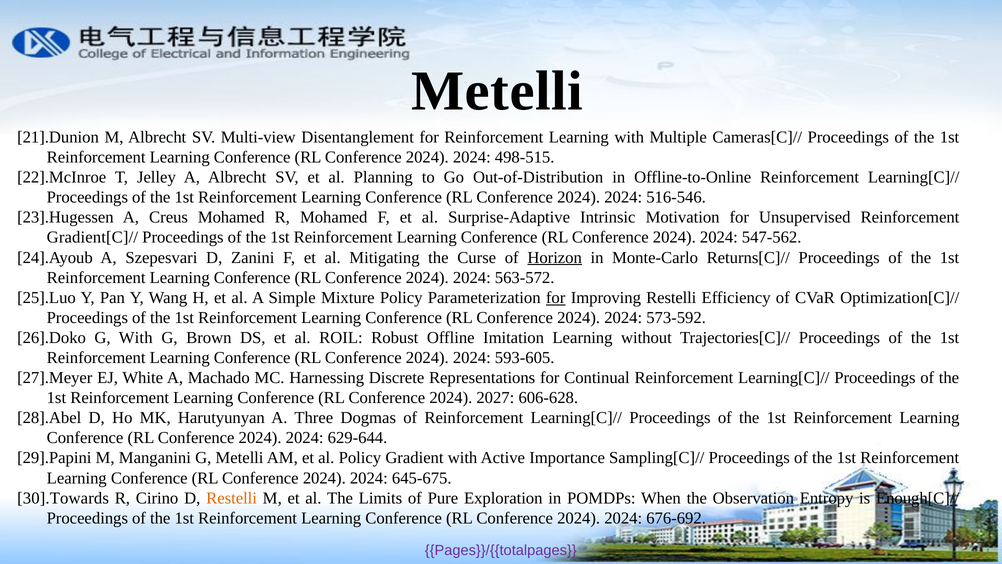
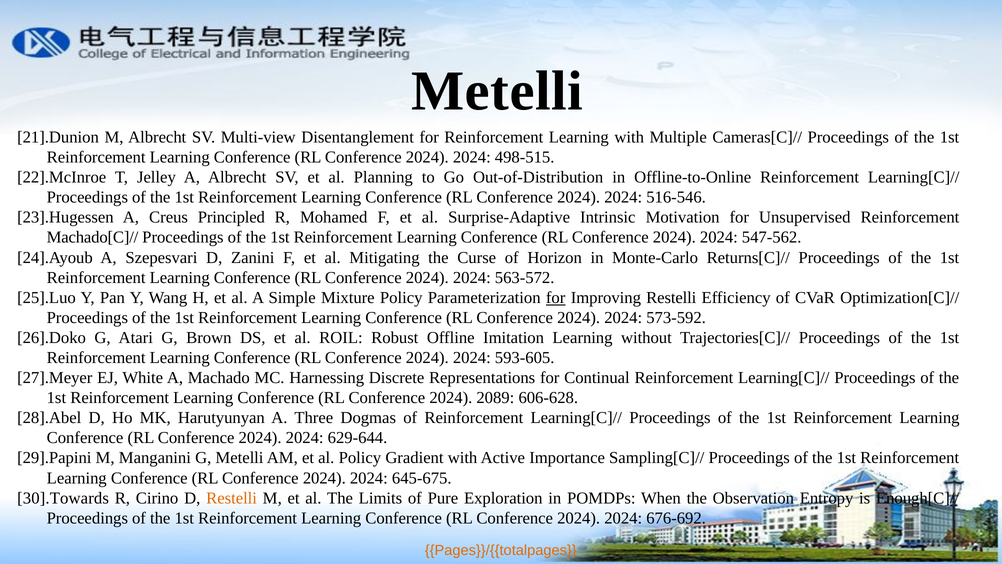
Creus Mohamed: Mohamed -> Principled
Gradient[C]//: Gradient[C]// -> Machado[C]//
Horizon underline: present -> none
G With: With -> Atari
2027: 2027 -> 2089
Pages}}/{{totalpages colour: purple -> orange
